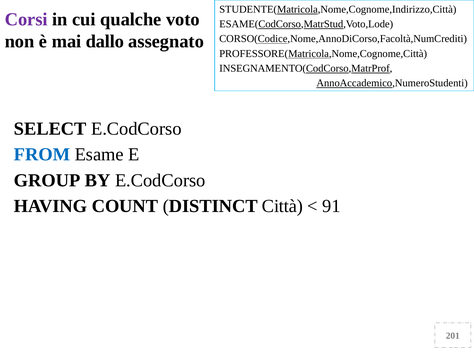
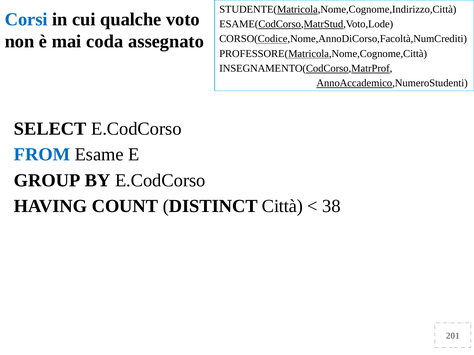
Corsi colour: purple -> blue
dallo: dallo -> coda
91: 91 -> 38
